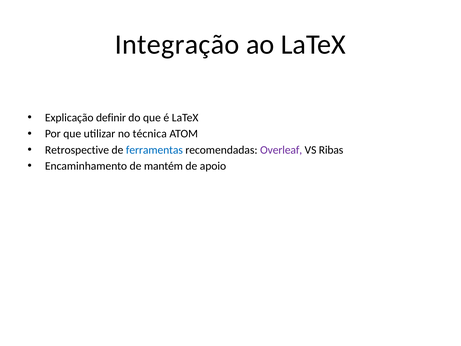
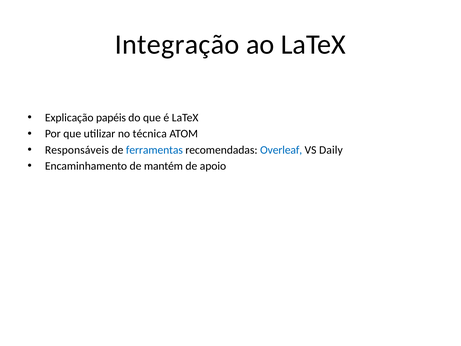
definir: definir -> papéis
Retrospective: Retrospective -> Responsáveis
Overleaf colour: purple -> blue
Ribas: Ribas -> Daily
